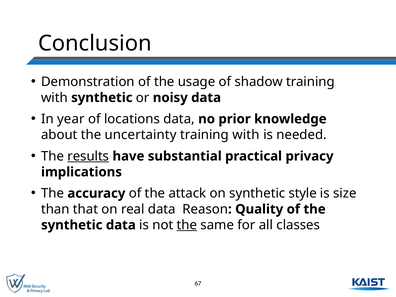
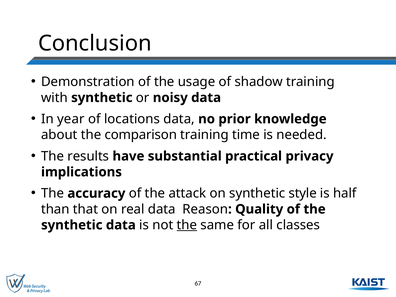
uncertainty: uncertainty -> comparison
with at (246, 135): with -> time
results underline: present -> none
size: size -> half
